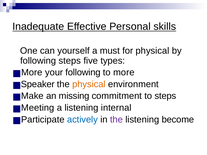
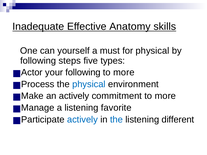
Personal: Personal -> Anatomy
More at (32, 73): More -> Actor
Speaker: Speaker -> Process
physical at (89, 84) colour: orange -> blue
an missing: missing -> actively
commitment to steps: steps -> more
Meeting: Meeting -> Manage
internal: internal -> favorite
the at (116, 120) colour: purple -> blue
become: become -> different
